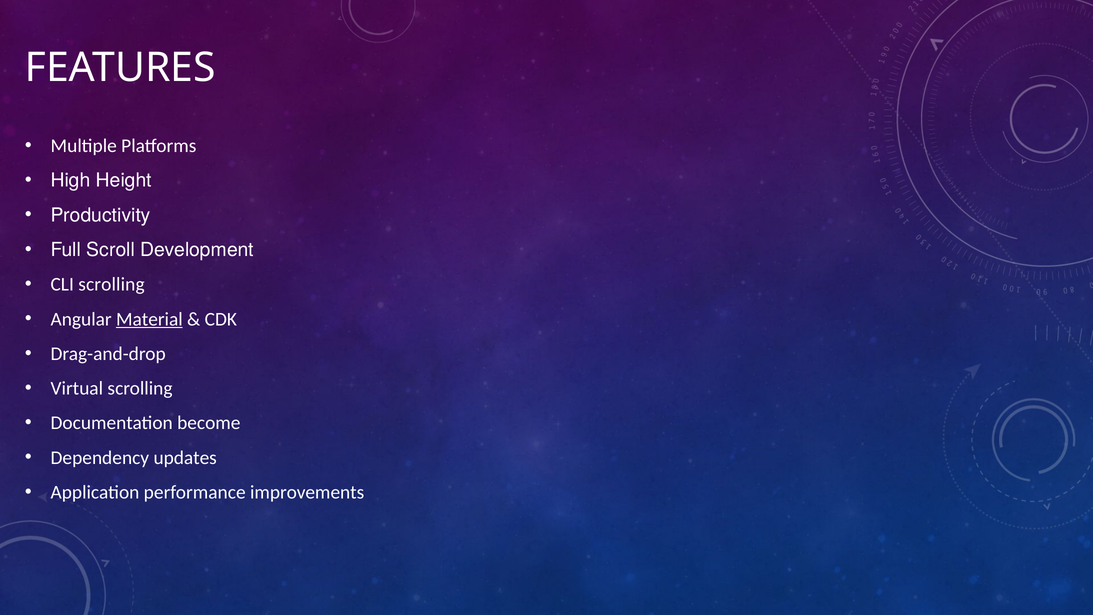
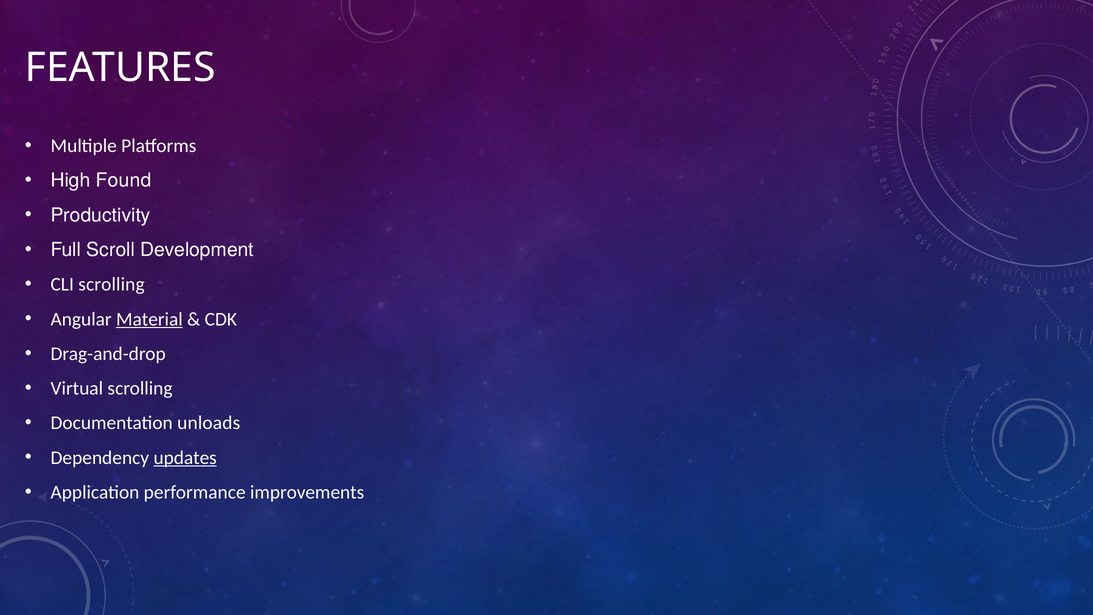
Height: Height -> Found
become: become -> unloads
updates underline: none -> present
